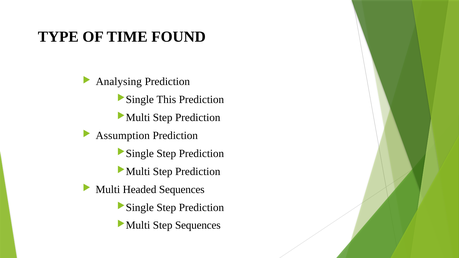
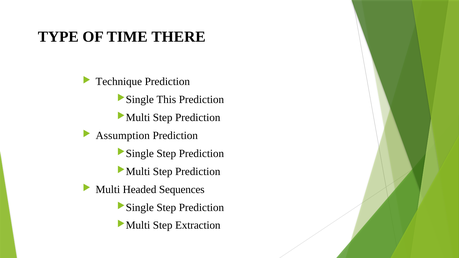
FOUND: FOUND -> THERE
Analysing: Analysing -> Technique
Step Sequences: Sequences -> Extraction
